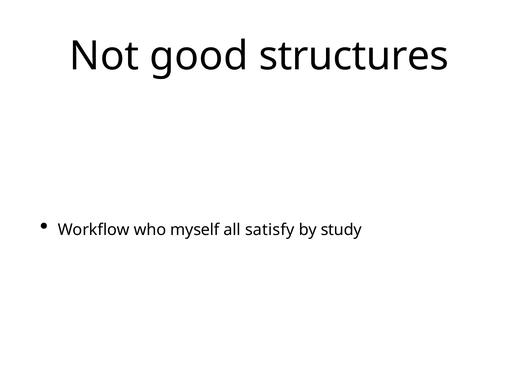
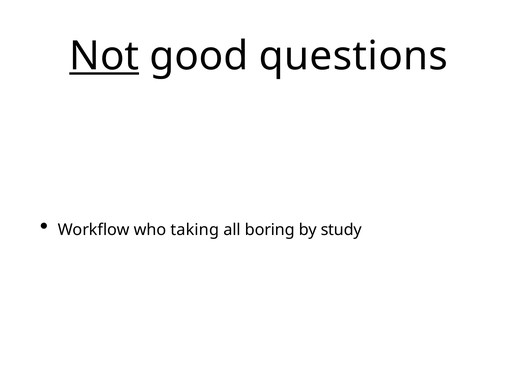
Not underline: none -> present
structures: structures -> questions
myself: myself -> taking
satisfy: satisfy -> boring
